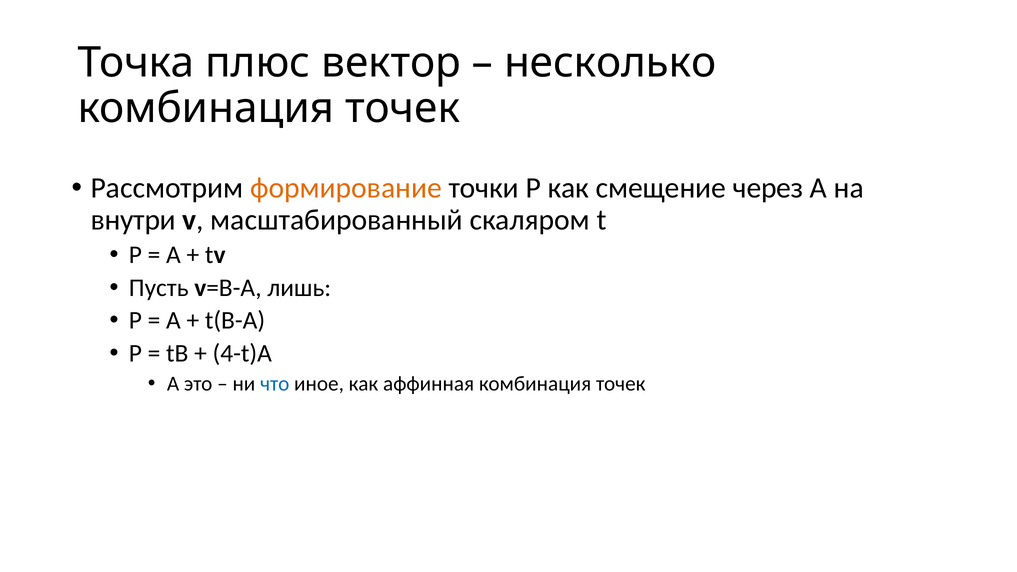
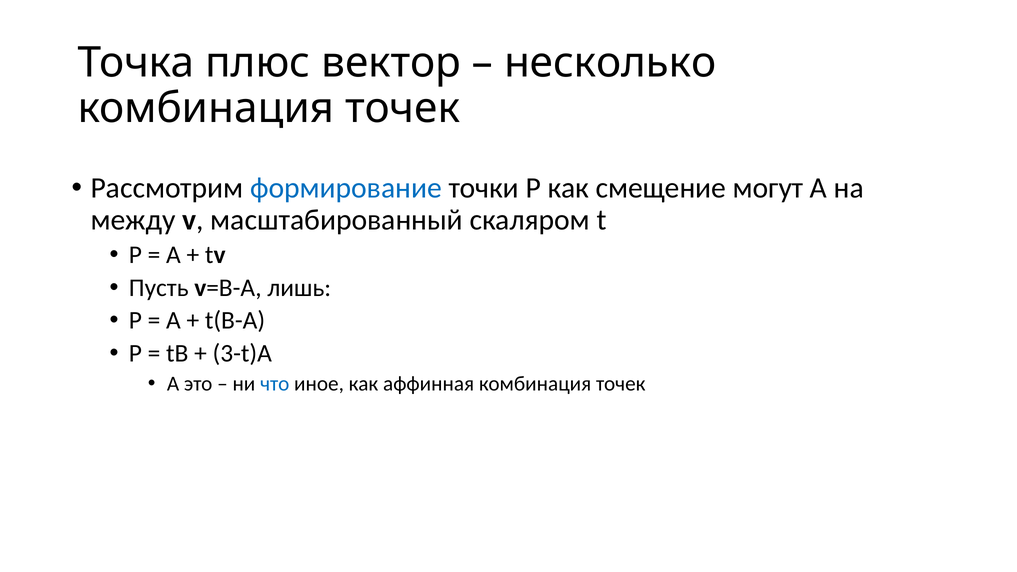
формирование colour: orange -> blue
через: через -> могут
внутри: внутри -> между
4-t)A: 4-t)A -> 3-t)A
